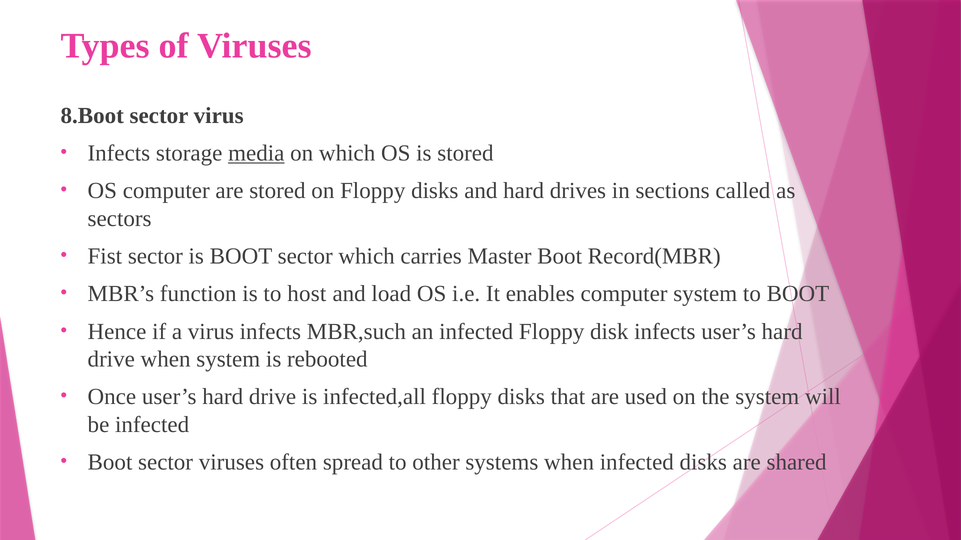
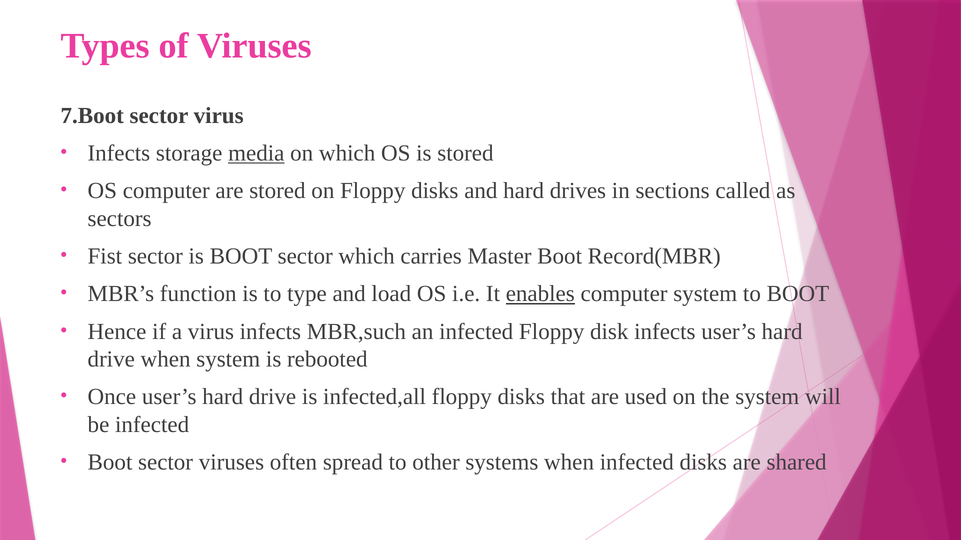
8.Boot: 8.Boot -> 7.Boot
host: host -> type
enables underline: none -> present
